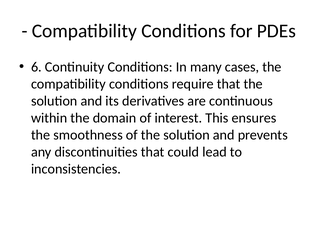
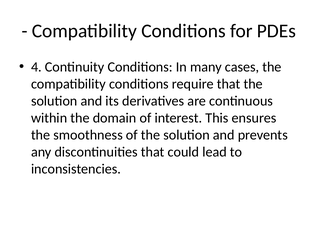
6: 6 -> 4
